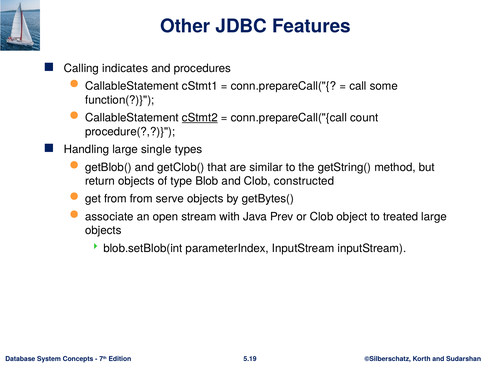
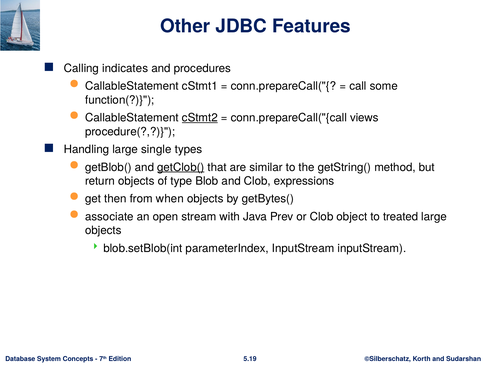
count: count -> views
getClob( underline: none -> present
constructed: constructed -> expressions
get from: from -> then
serve: serve -> when
